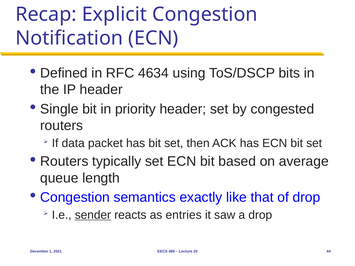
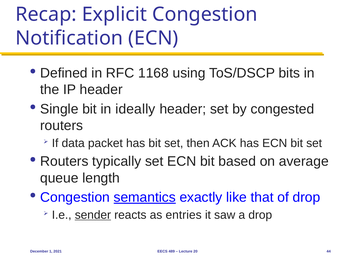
4634: 4634 -> 1168
priority: priority -> ideally
semantics underline: none -> present
